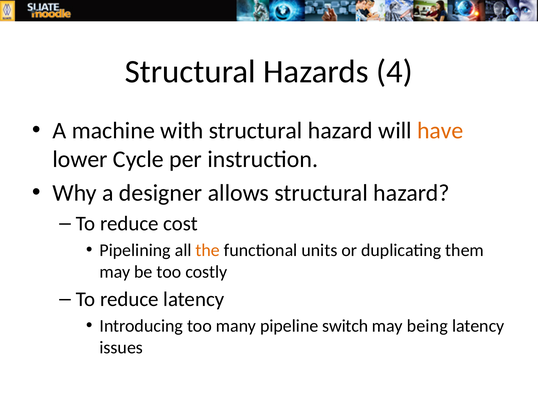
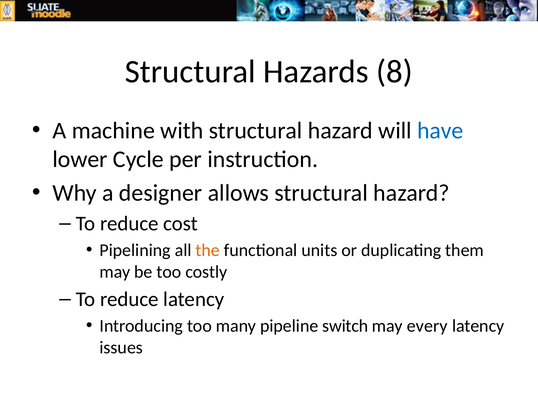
4: 4 -> 8
have colour: orange -> blue
being: being -> every
